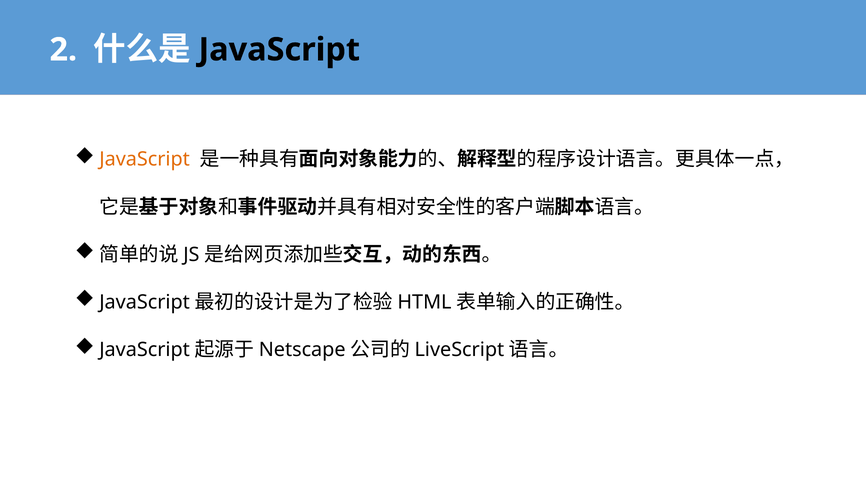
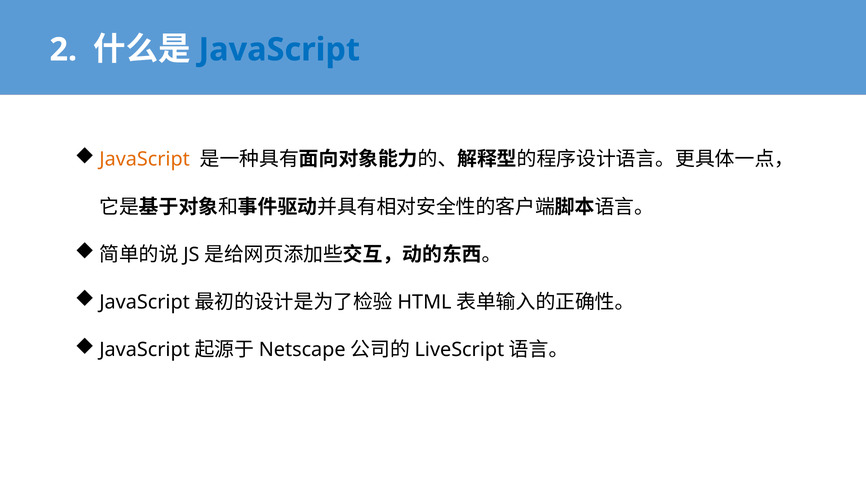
JavaScript at (279, 50) colour: black -> blue
